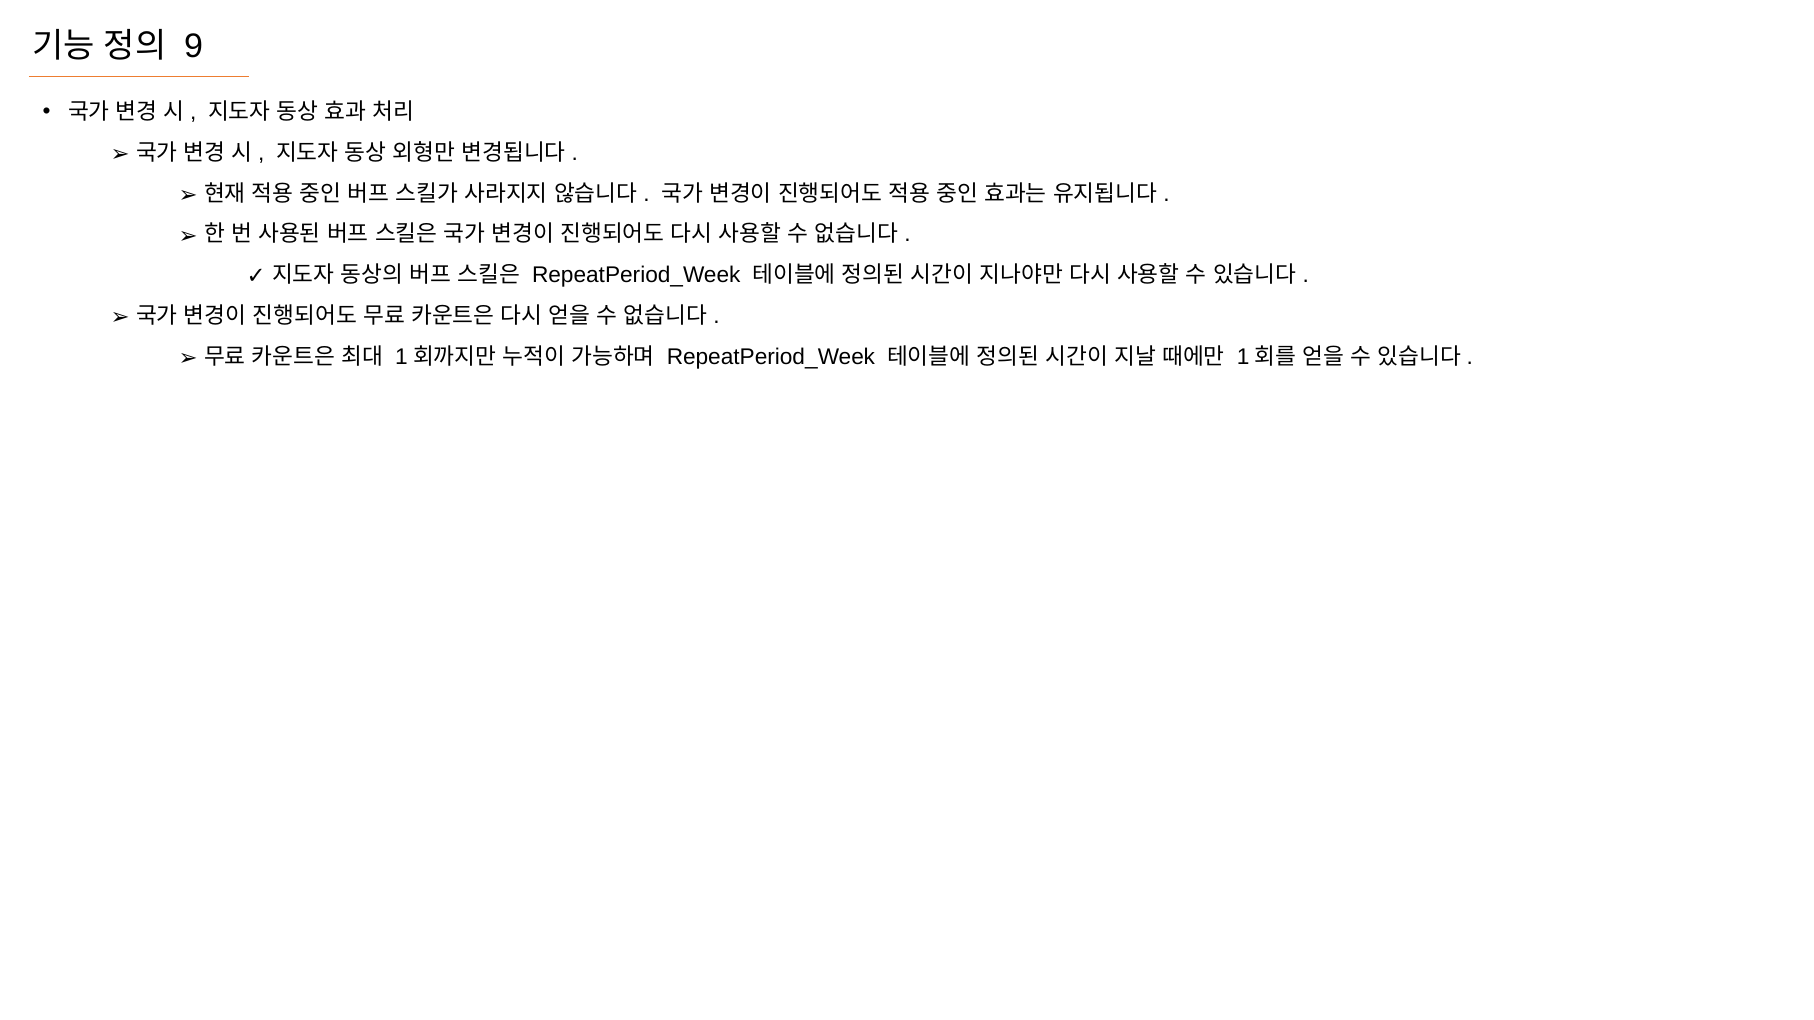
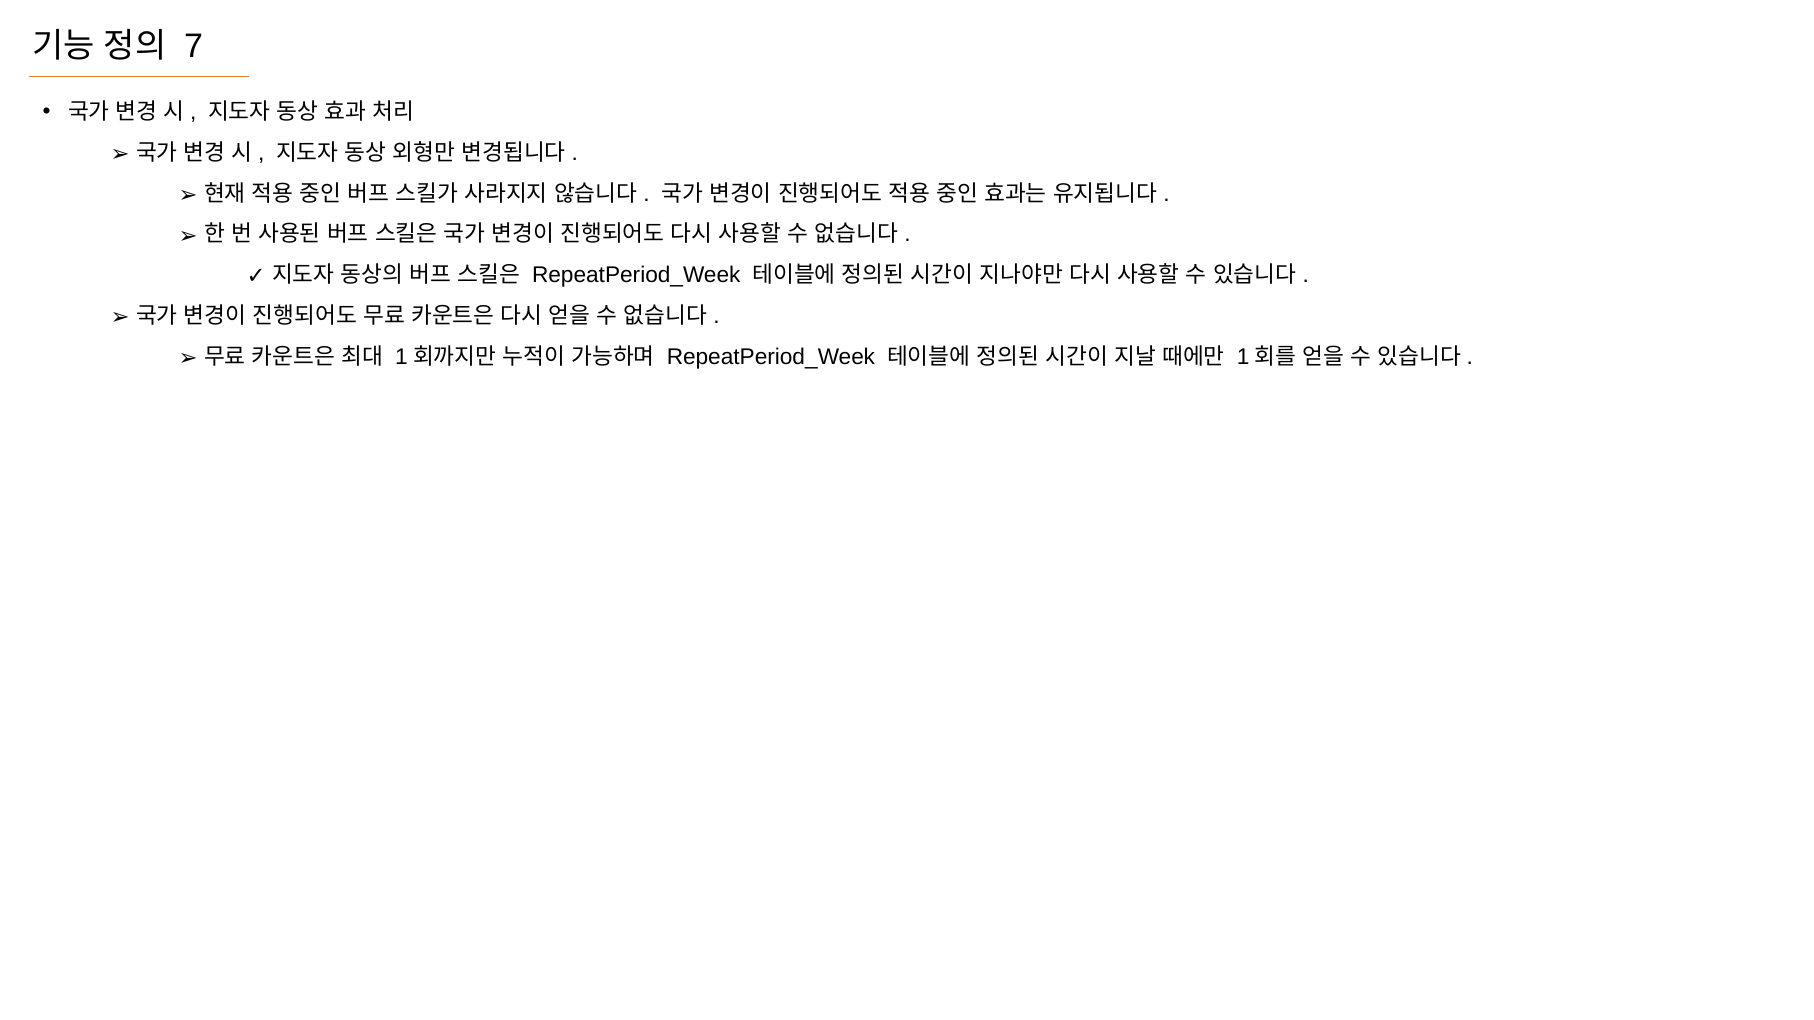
9: 9 -> 7
